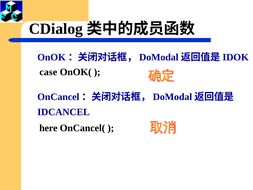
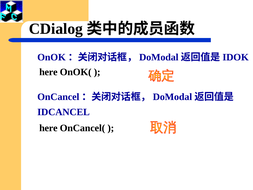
case at (48, 72): case -> here
